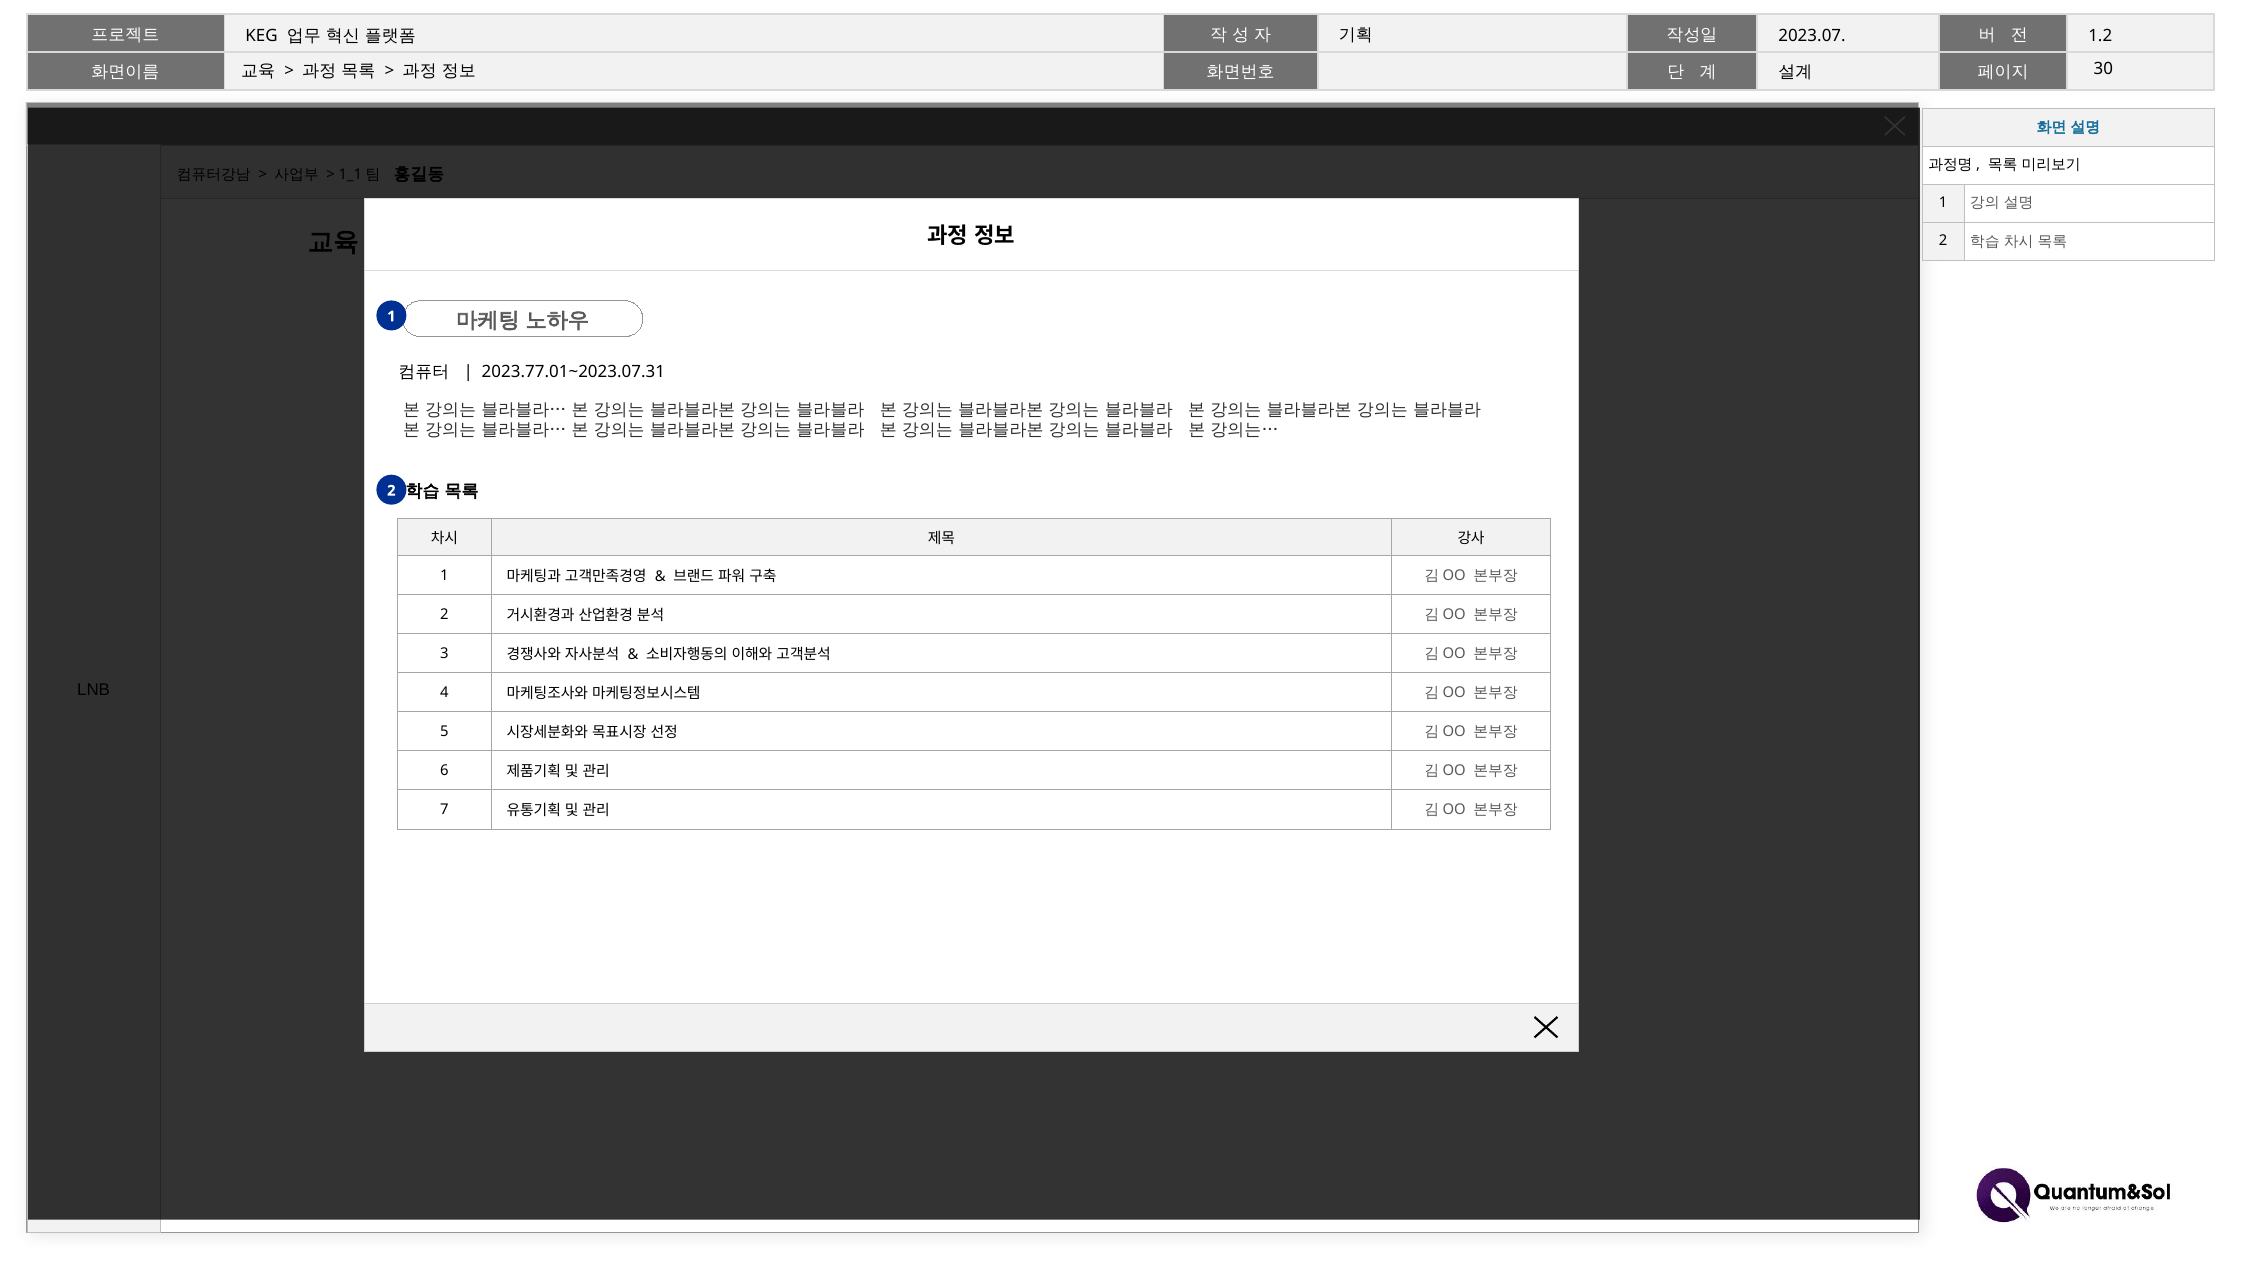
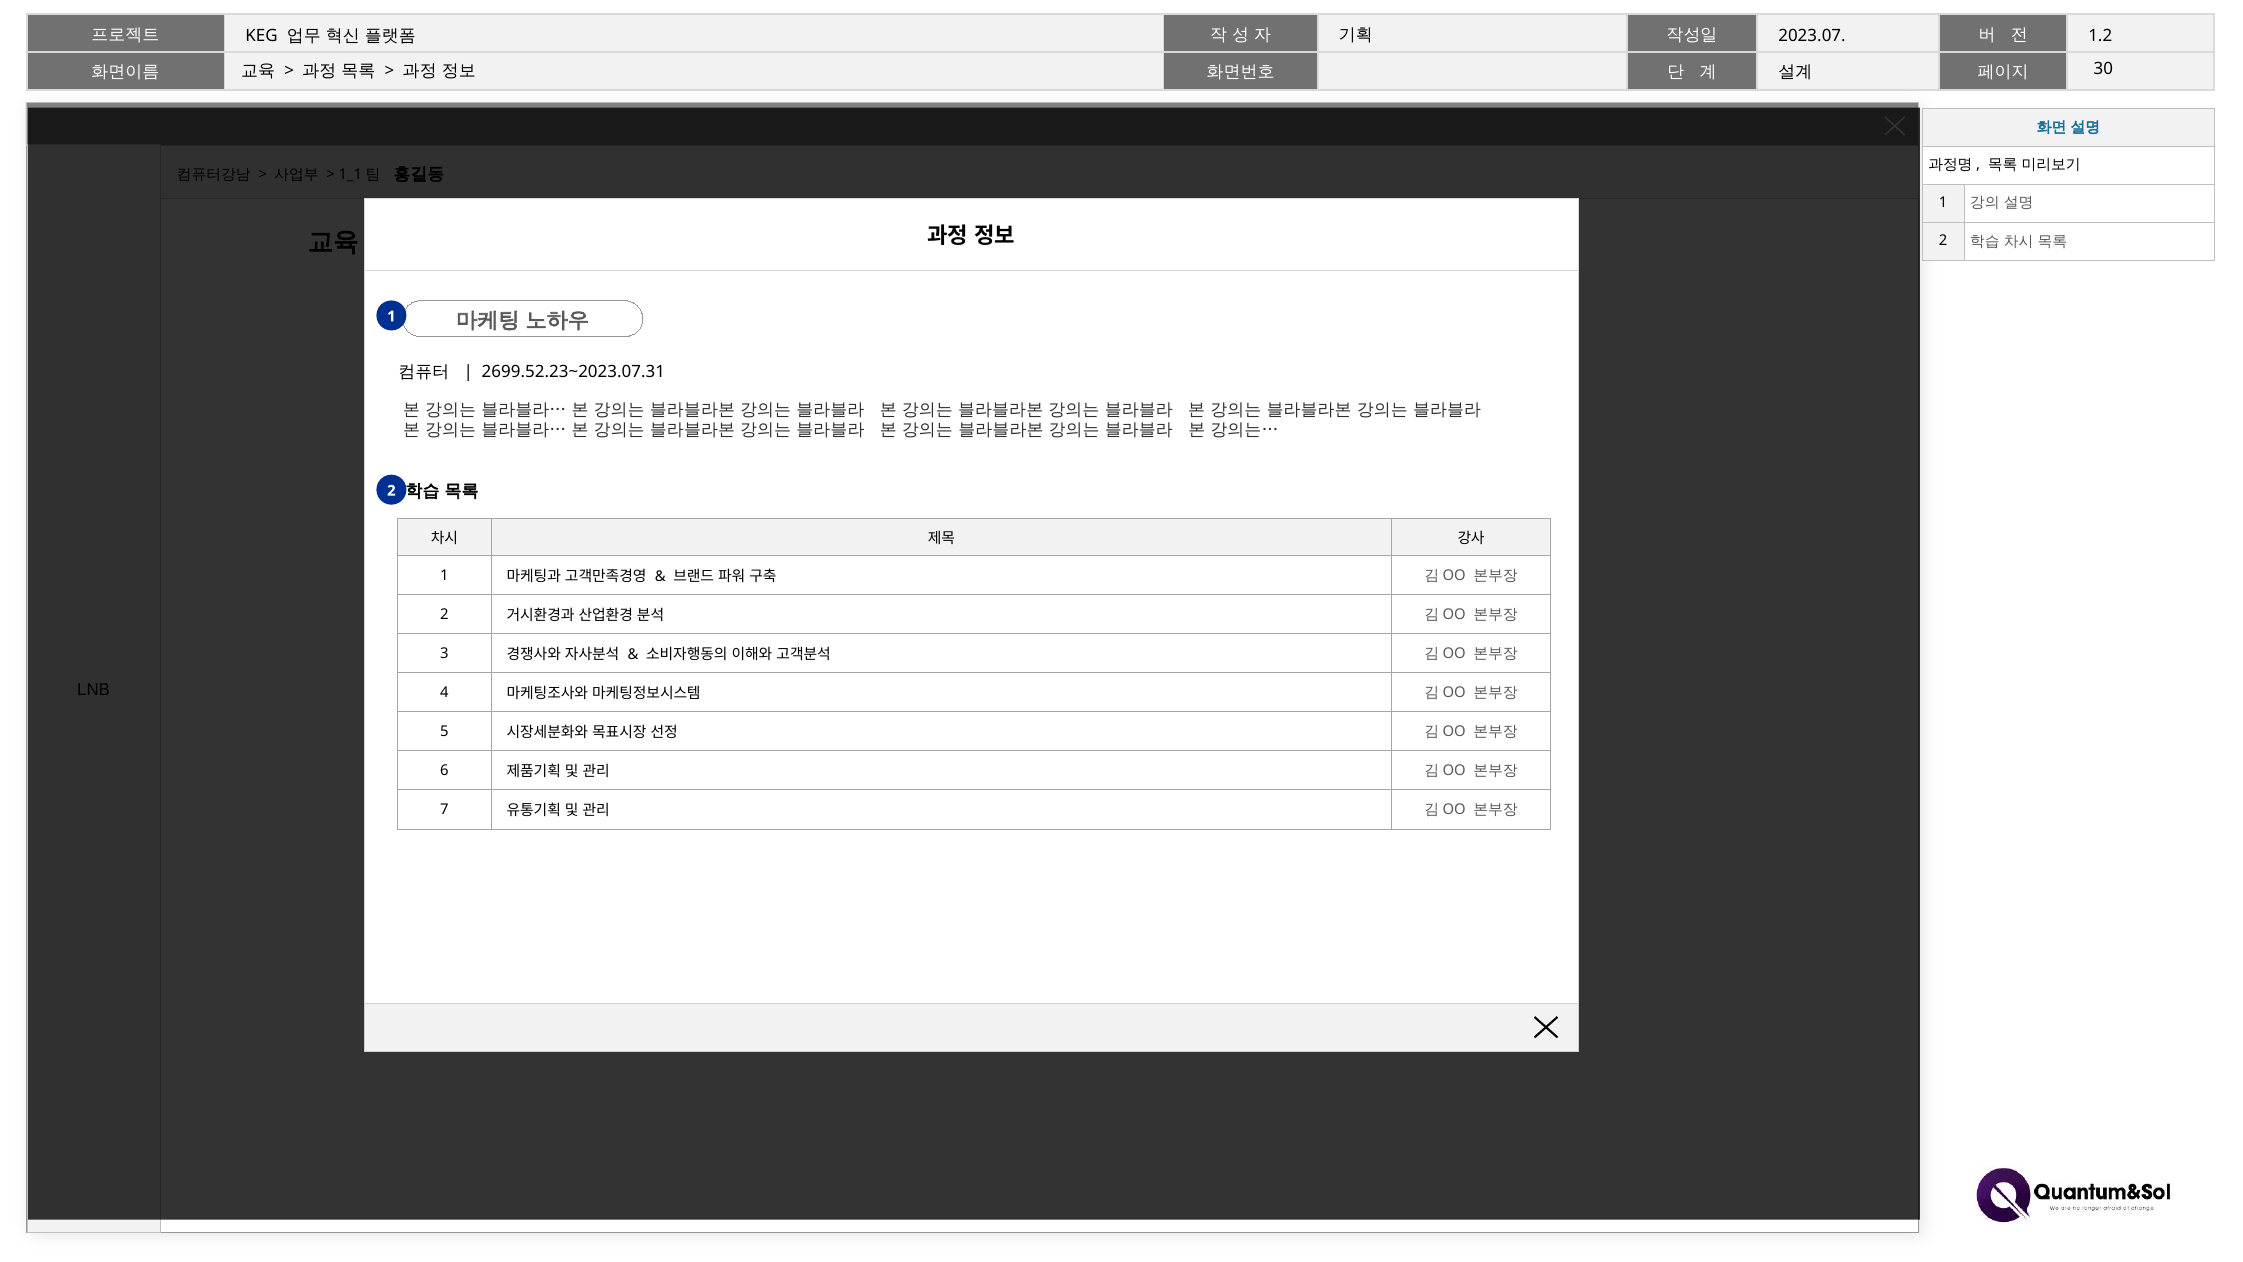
2023.77.01~2023.07.31: 2023.77.01~2023.07.31 -> 2699.52.23~2023.07.31
